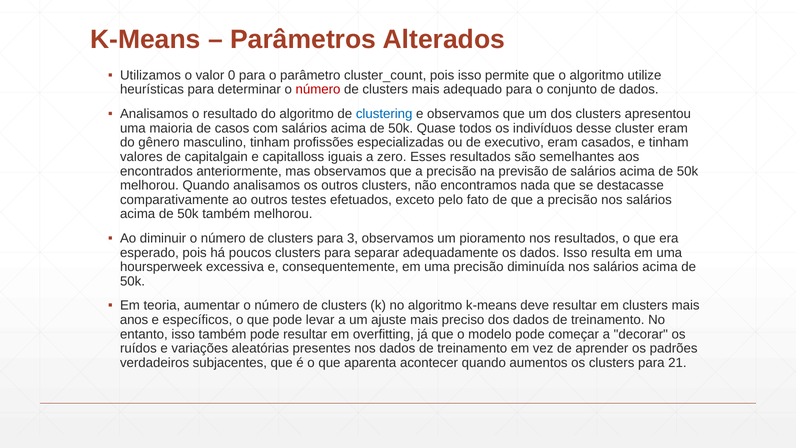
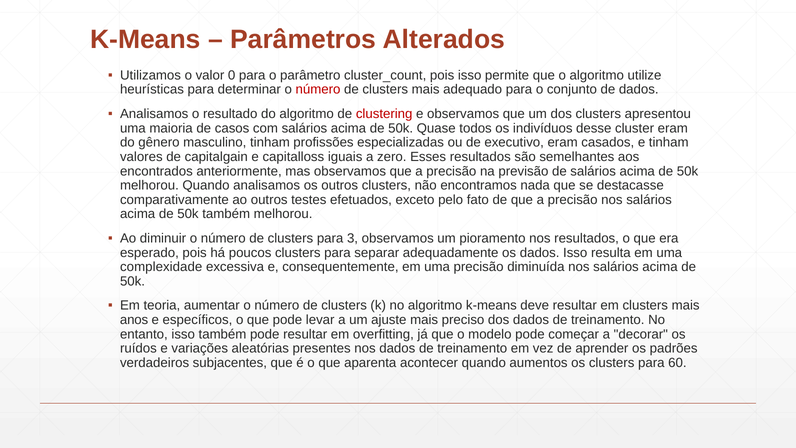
clustering colour: blue -> red
hoursperweek: hoursperweek -> complexidade
21: 21 -> 60
